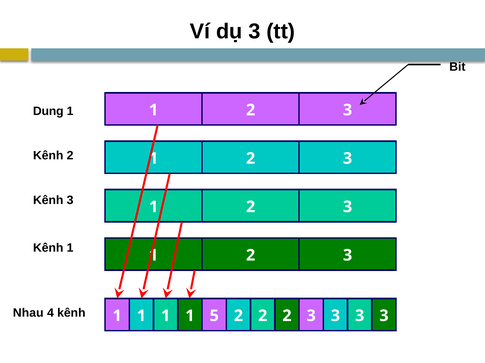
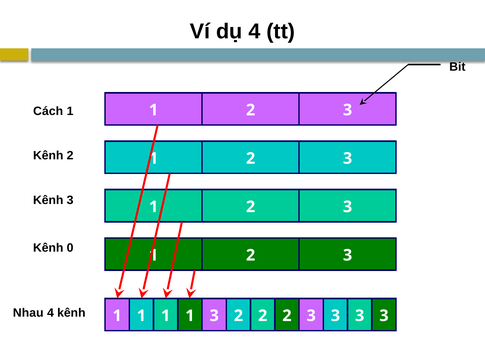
dụ 3: 3 -> 4
Dung: Dung -> Cách
1 at (70, 248): 1 -> 0
1 5: 5 -> 3
